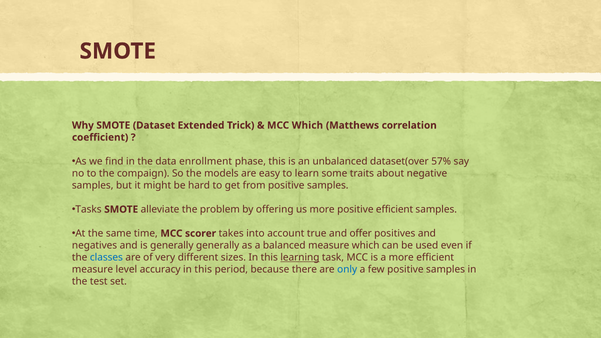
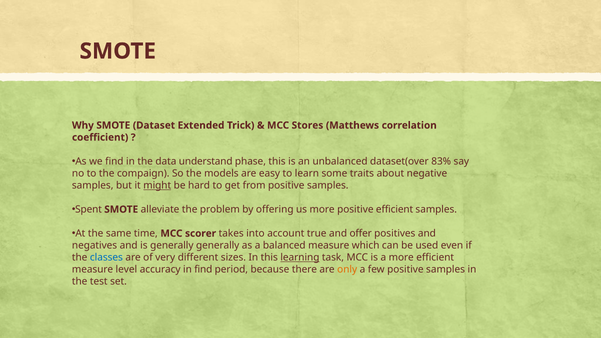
MCC Which: Which -> Stores
enrollment: enrollment -> understand
57%: 57% -> 83%
might underline: none -> present
Tasks: Tasks -> Spent
accuracy in this: this -> find
only colour: blue -> orange
